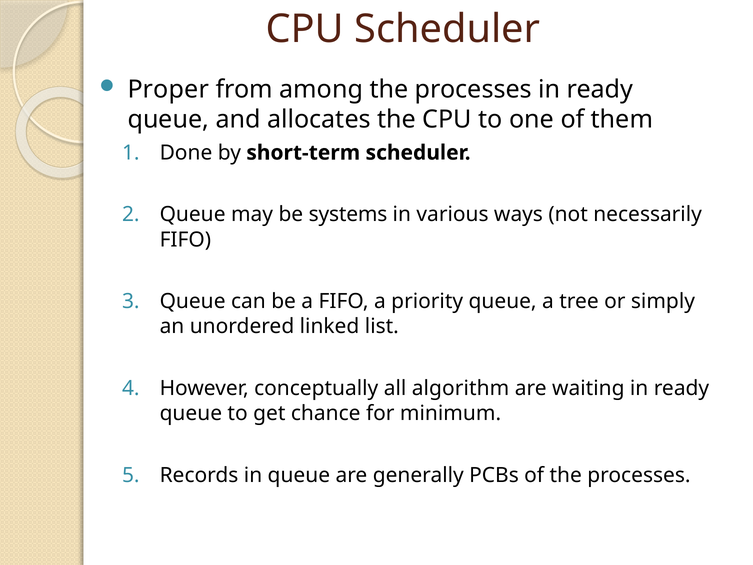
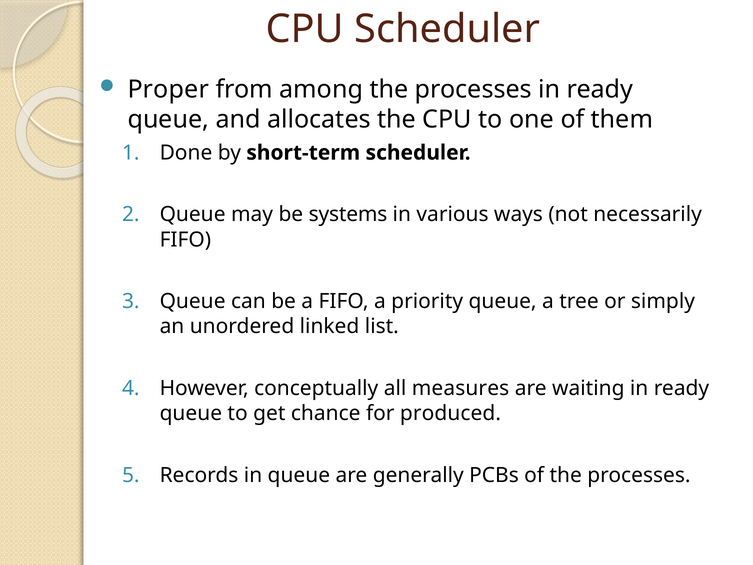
algorithm: algorithm -> measures
minimum: minimum -> produced
